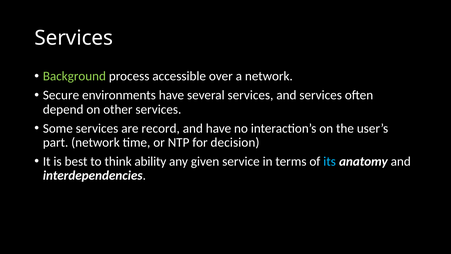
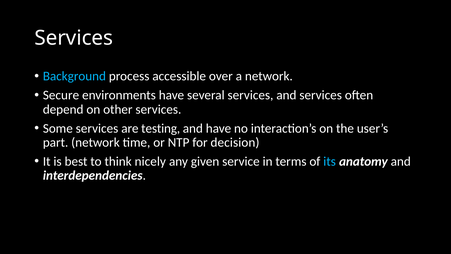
Background colour: light green -> light blue
record: record -> testing
ability: ability -> nicely
